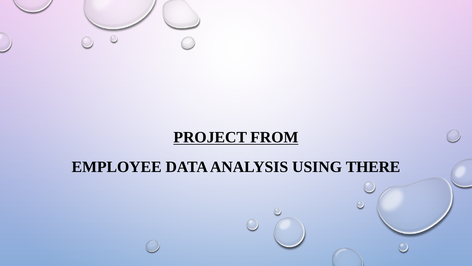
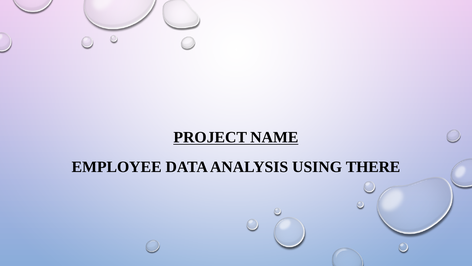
FROM: FROM -> NAME
